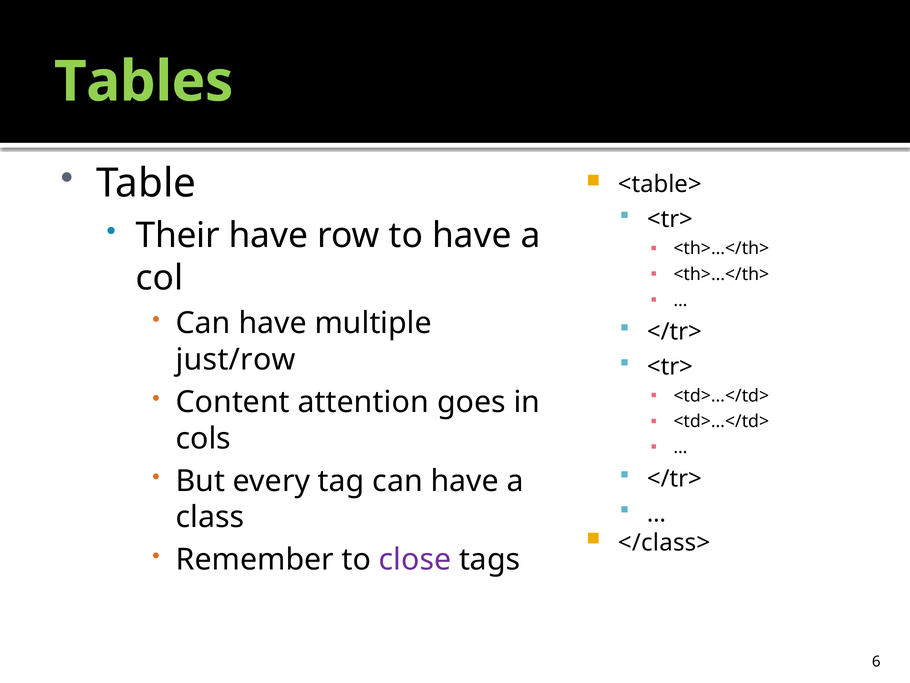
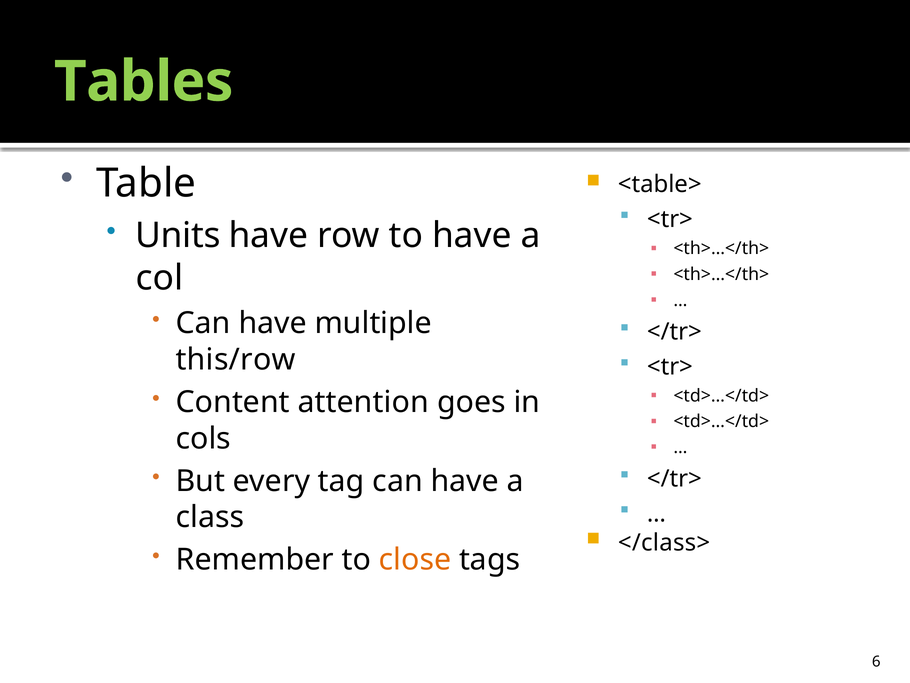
Their: Their -> Units
just/row: just/row -> this/row
close colour: purple -> orange
